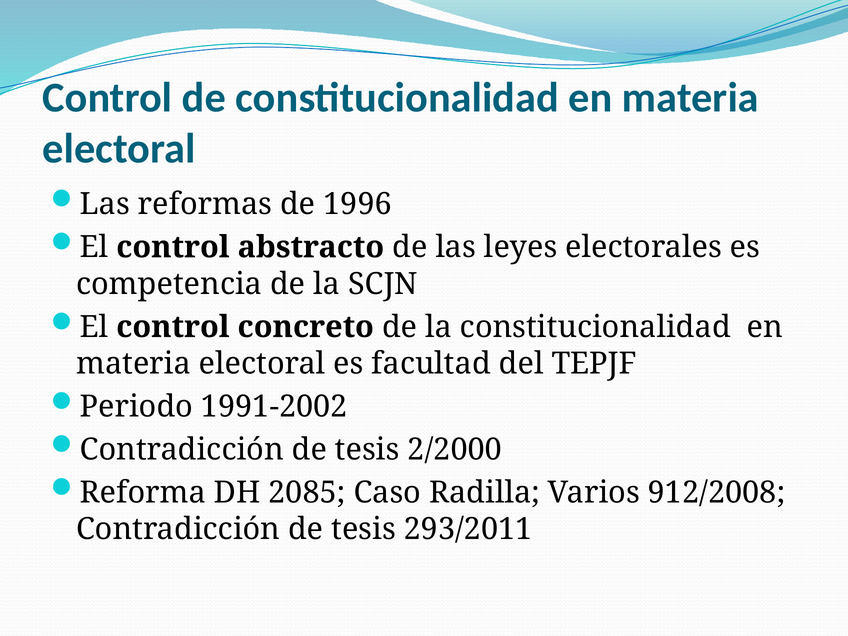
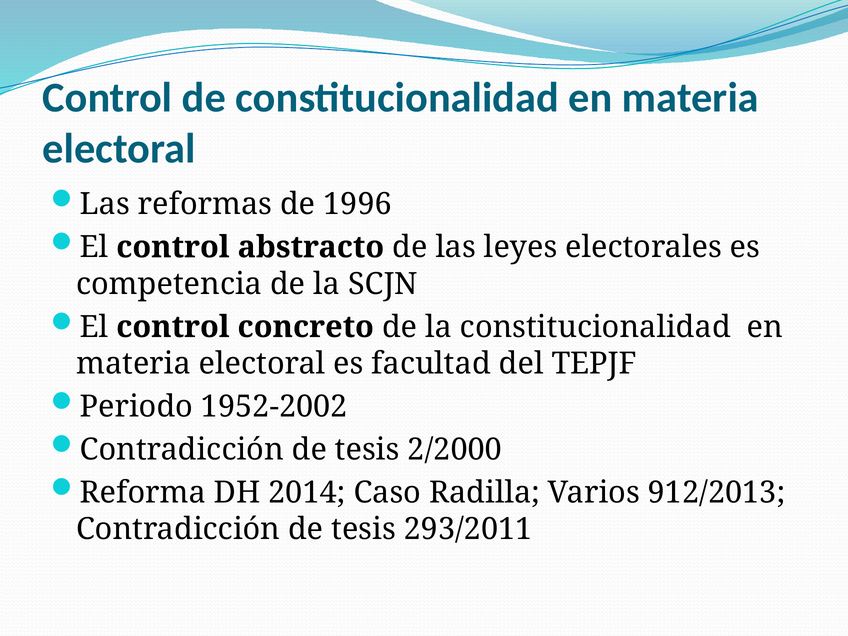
1991-2002: 1991-2002 -> 1952-2002
2085: 2085 -> 2014
912/2008: 912/2008 -> 912/2013
